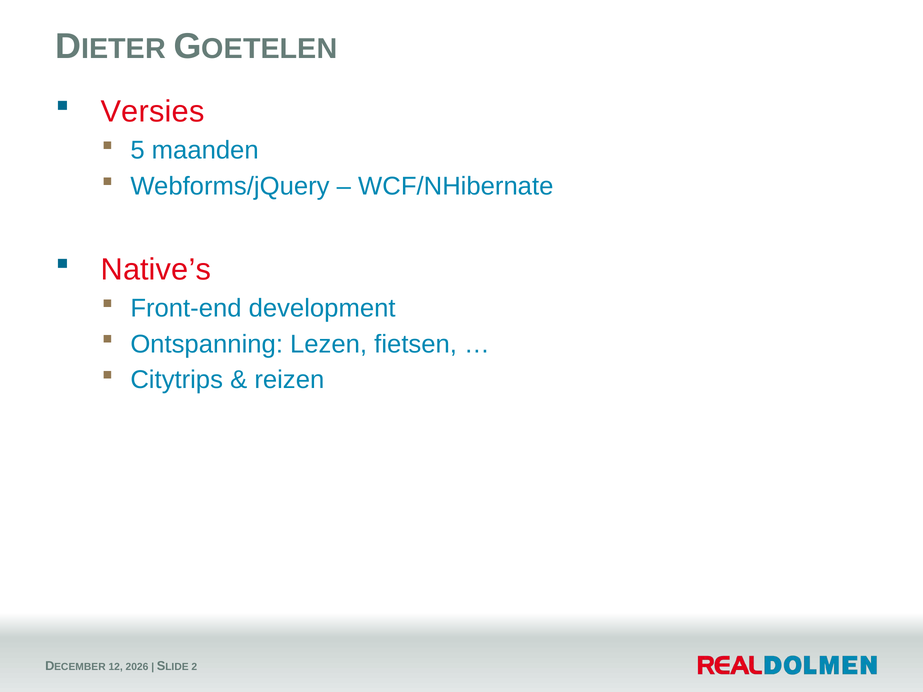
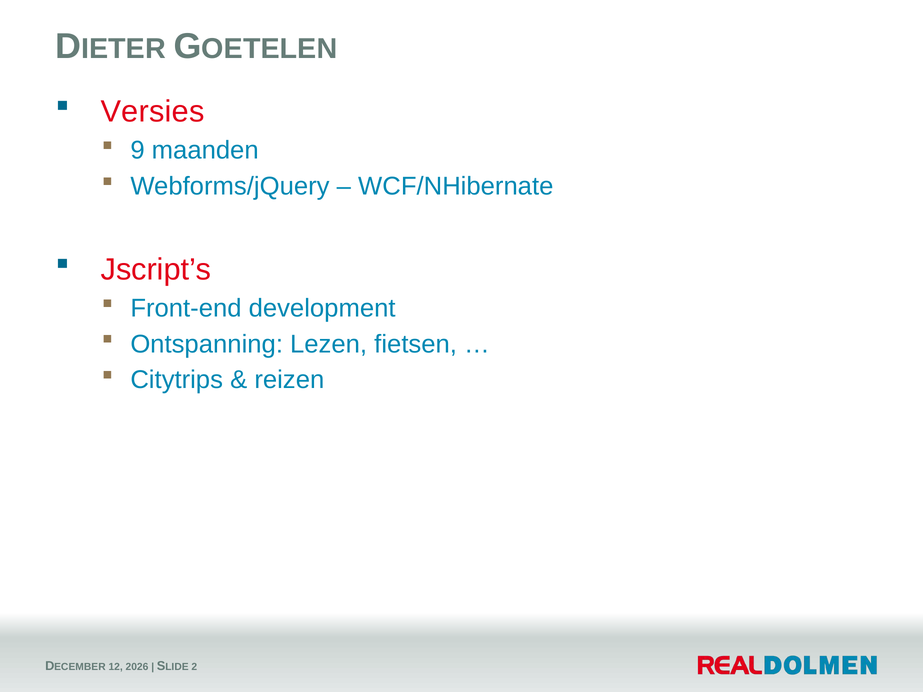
5: 5 -> 9
Native’s: Native’s -> Jscript’s
